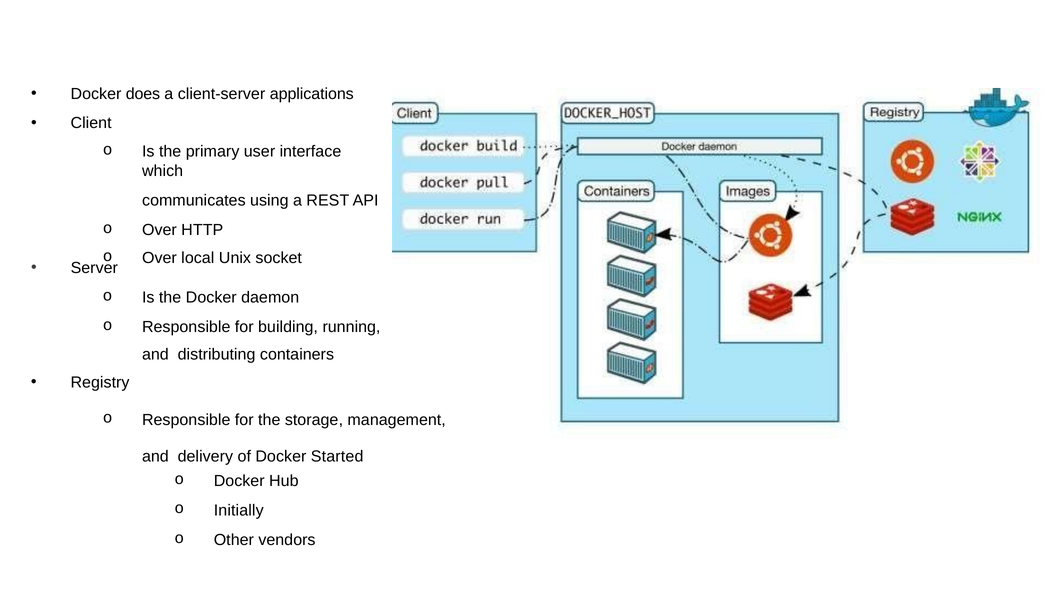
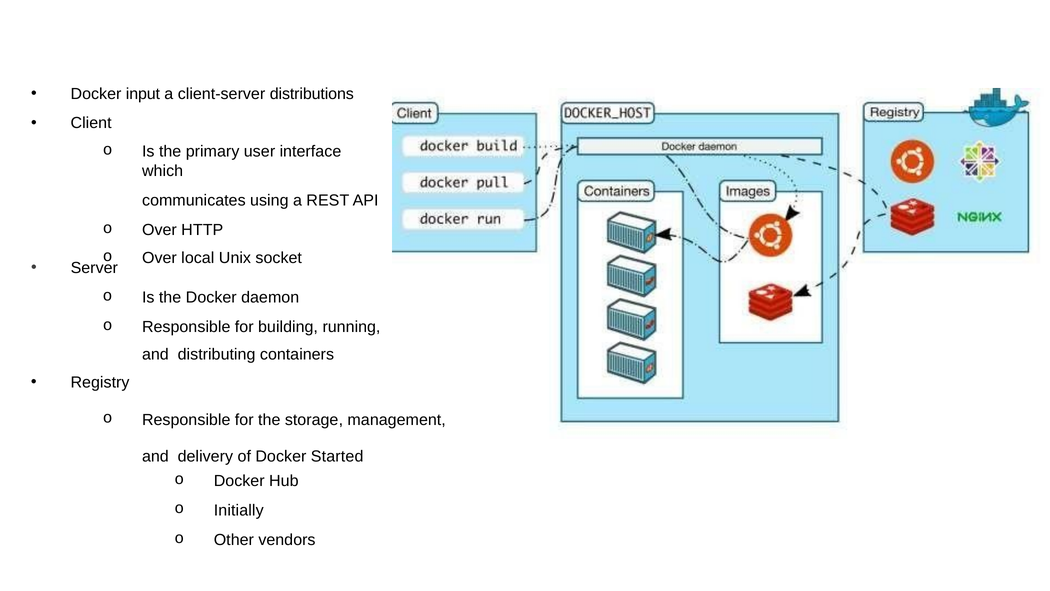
does: does -> input
applications: applications -> distributions
